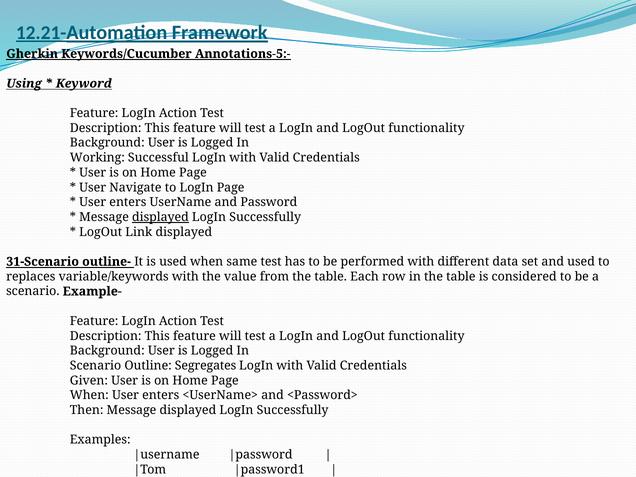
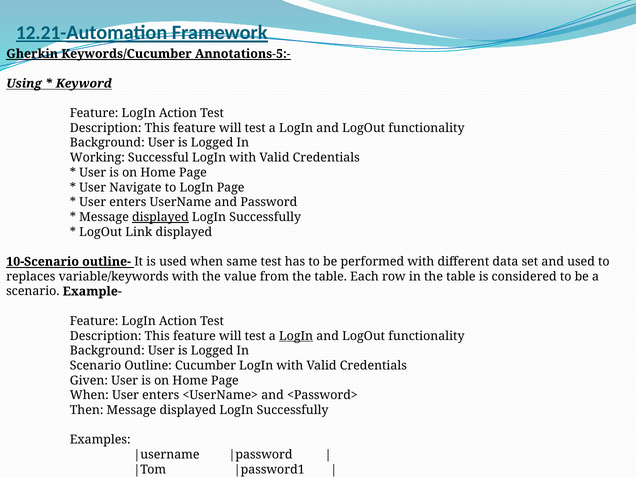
31-Scenario: 31-Scenario -> 10-Scenario
LogIn at (296, 336) underline: none -> present
Segregates: Segregates -> Cucumber
